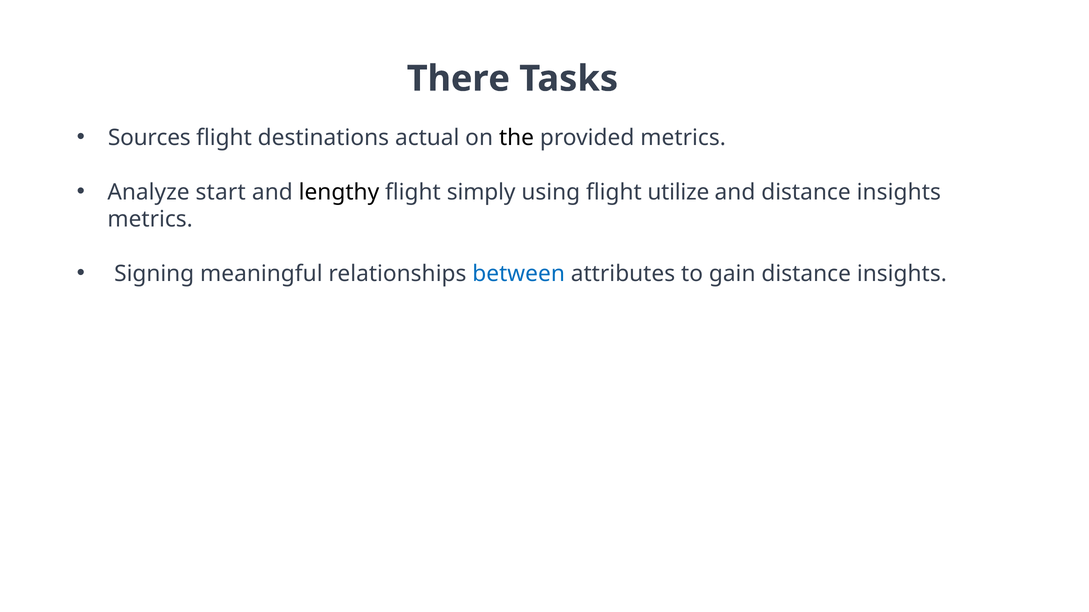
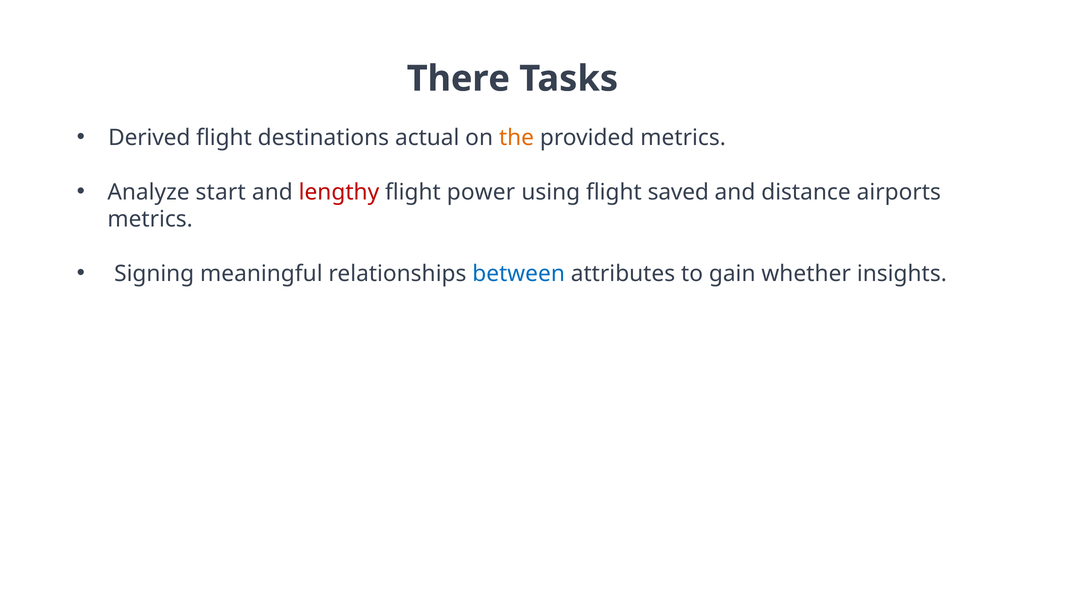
Sources: Sources -> Derived
the colour: black -> orange
lengthy colour: black -> red
simply: simply -> power
utilize: utilize -> saved
and distance insights: insights -> airports
gain distance: distance -> whether
